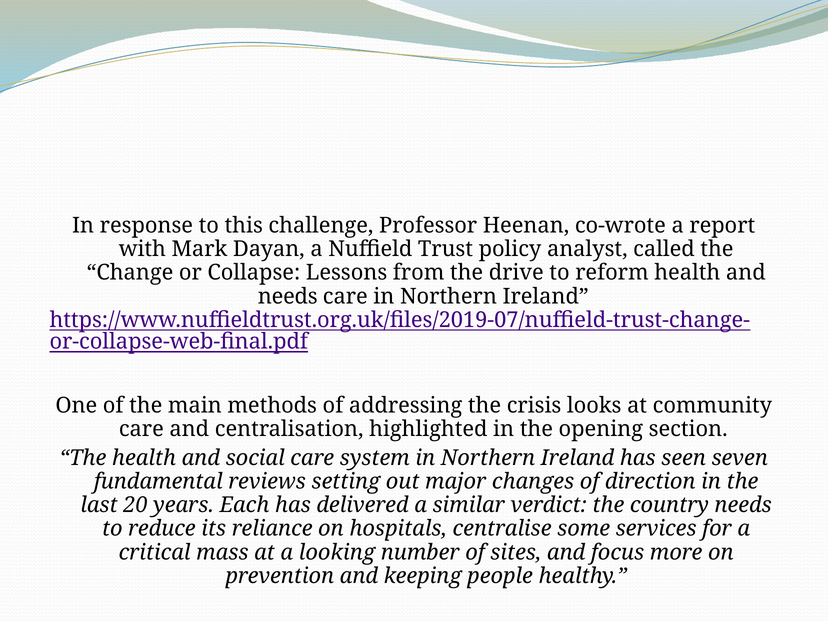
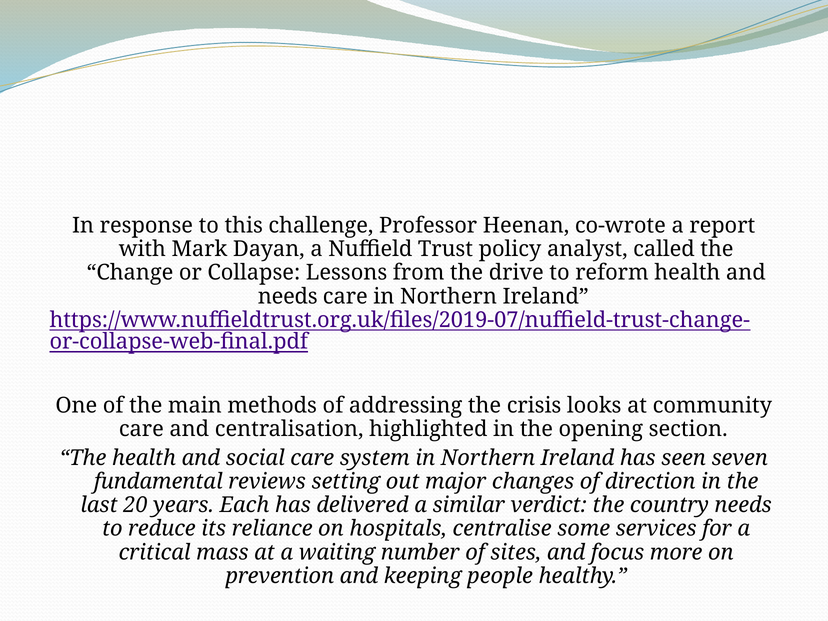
looking: looking -> waiting
